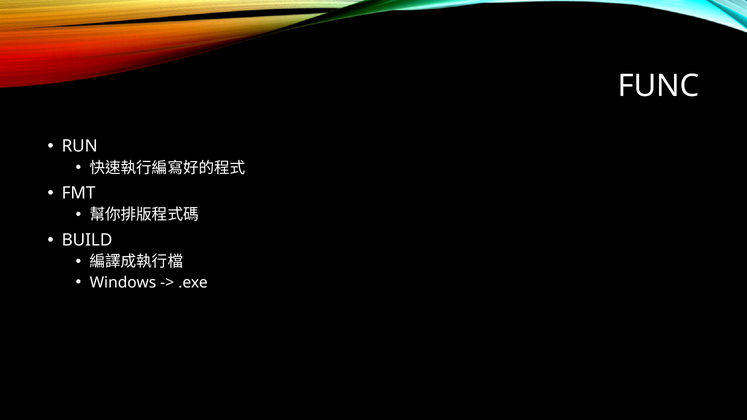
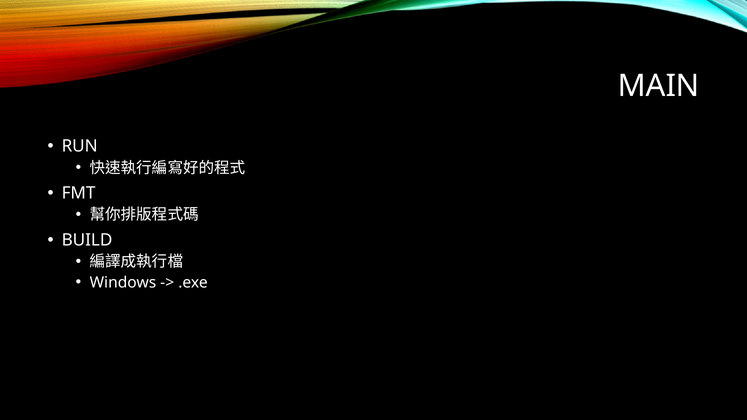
FUNC: FUNC -> MAIN
